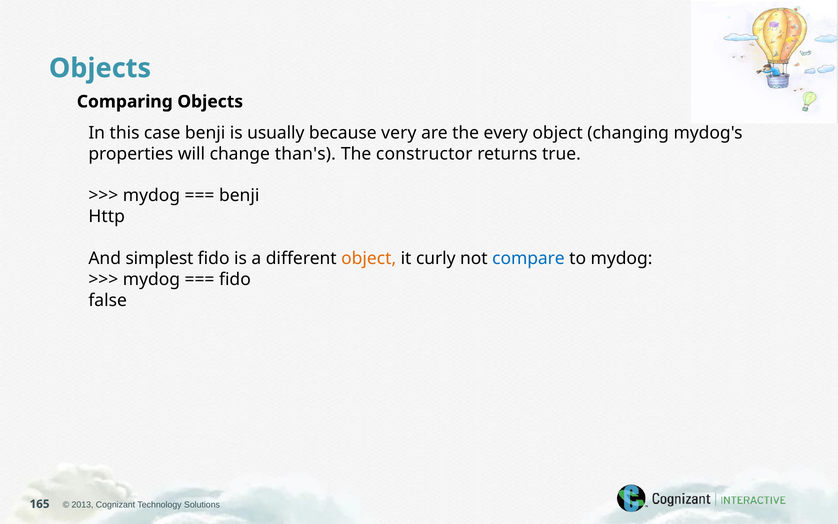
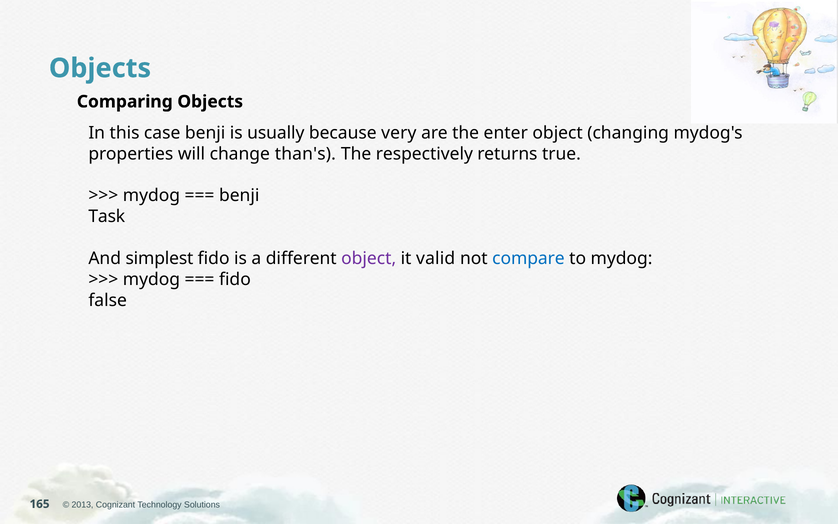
every: every -> enter
constructor: constructor -> respectively
Http: Http -> Task
object at (369, 258) colour: orange -> purple
curly: curly -> valid
